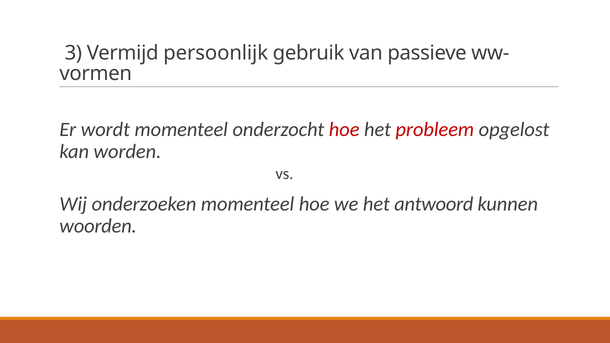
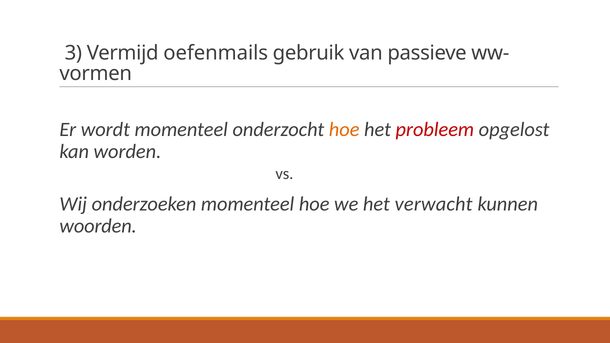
persoonlijk: persoonlijk -> oefenmails
hoe at (344, 130) colour: red -> orange
antwoord: antwoord -> verwacht
